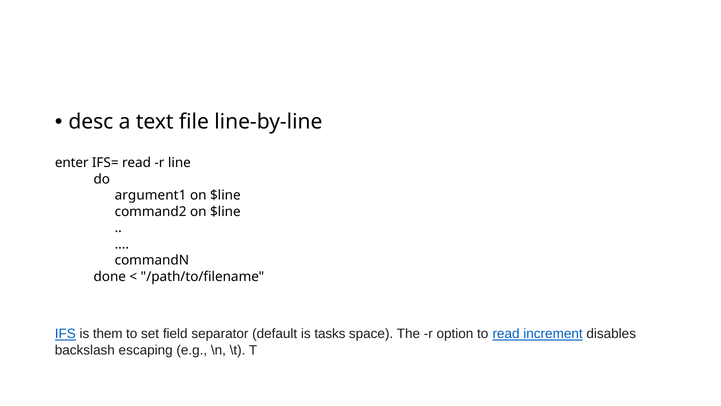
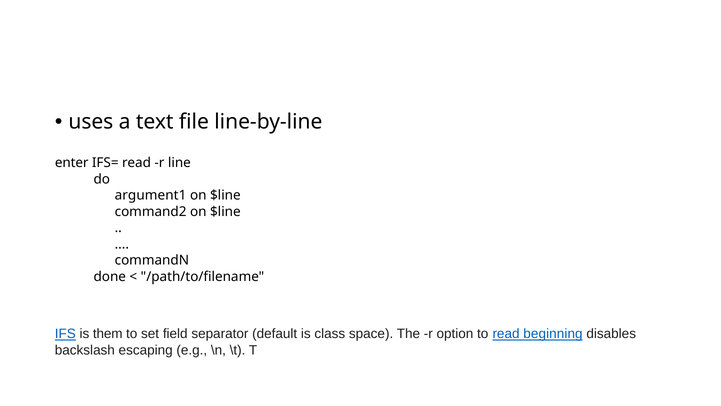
desc: desc -> uses
tasks: tasks -> class
increment: increment -> beginning
